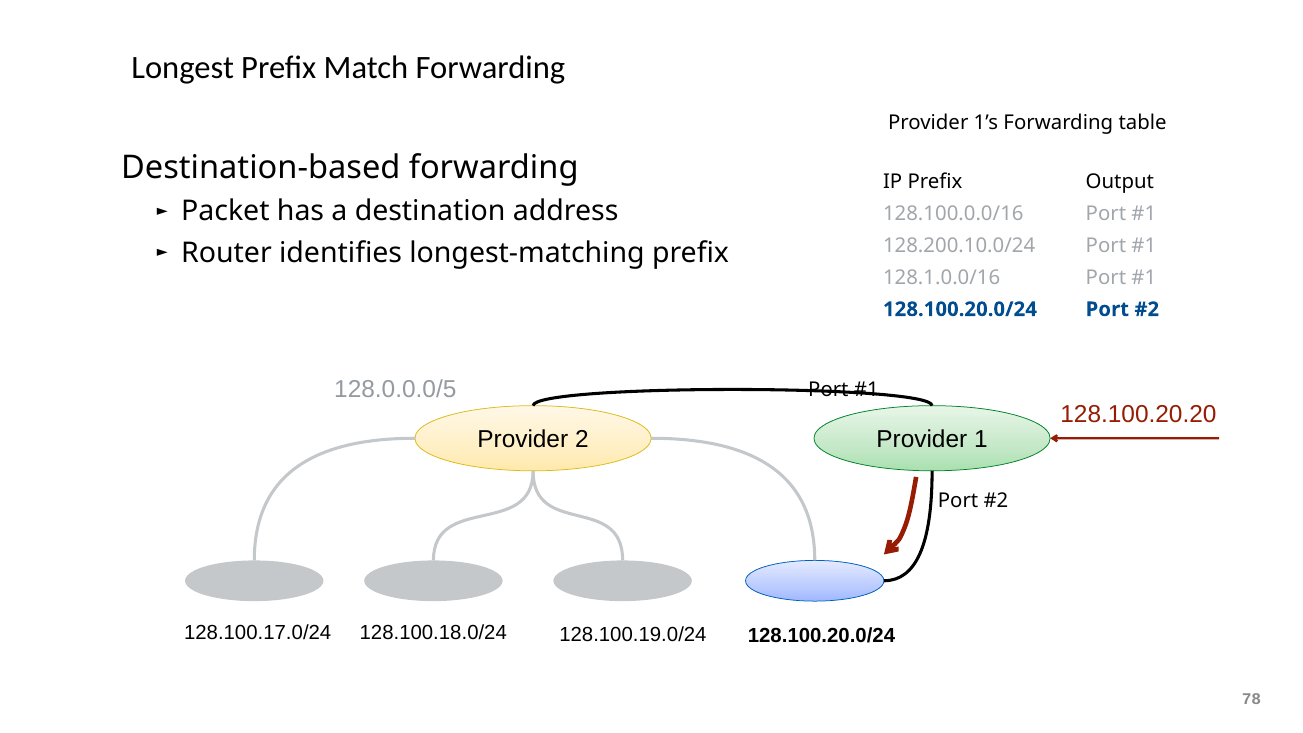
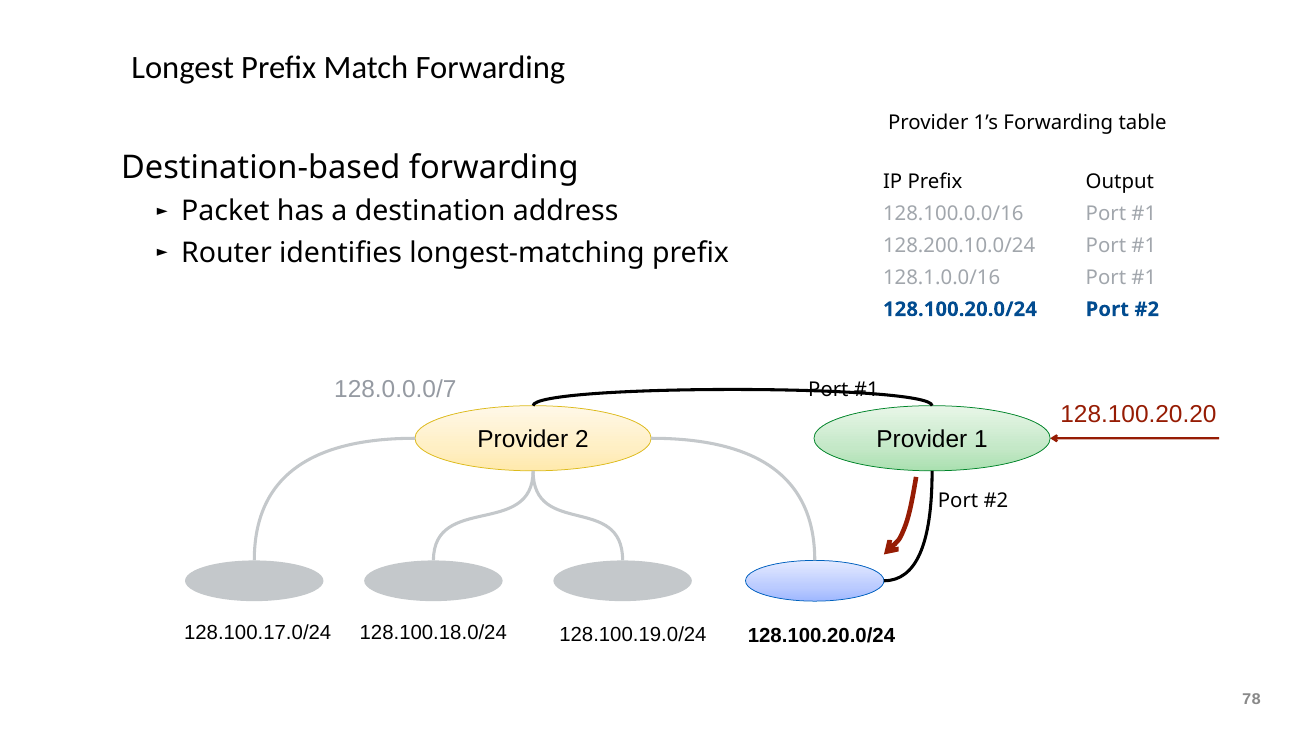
128.0.0.0/5: 128.0.0.0/5 -> 128.0.0.0/7
